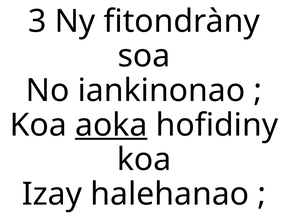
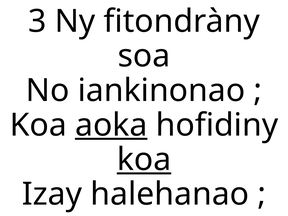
koa at (144, 160) underline: none -> present
